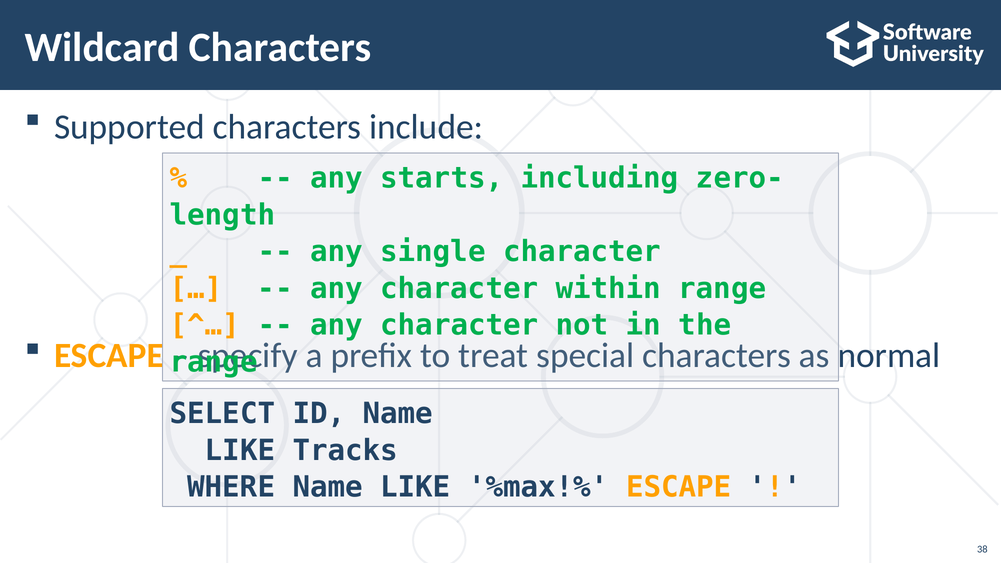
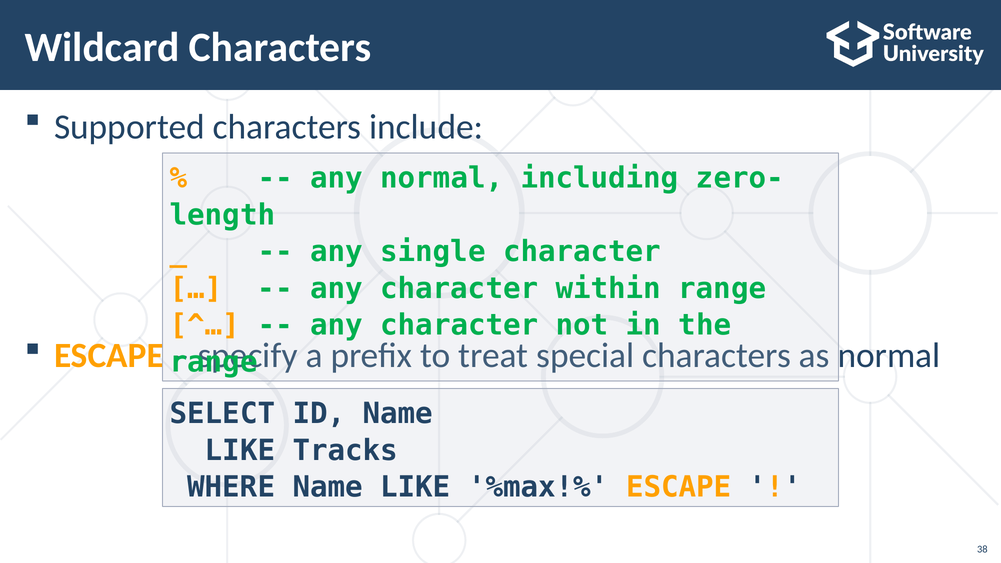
any starts: starts -> normal
